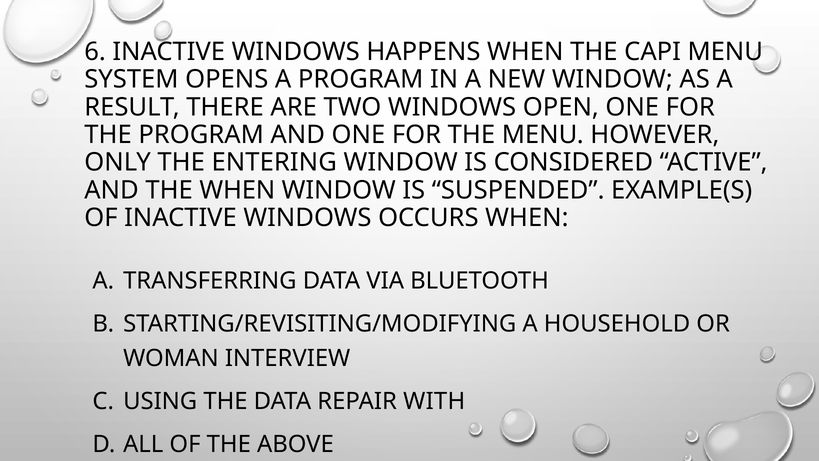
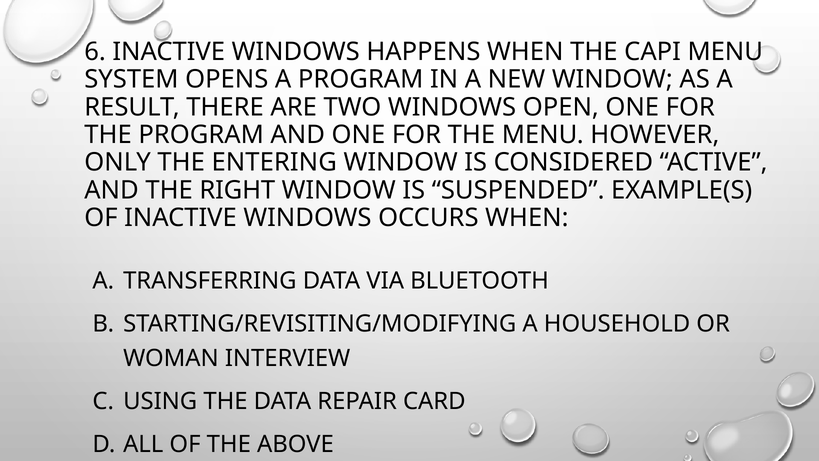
THE WHEN: WHEN -> RIGHT
WITH: WITH -> CARD
